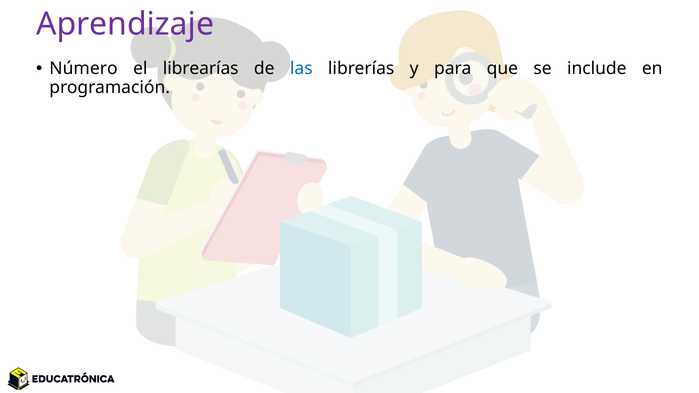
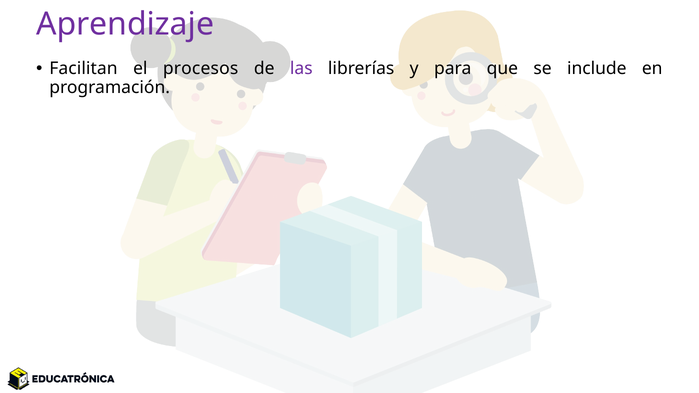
Número: Número -> Facilitan
librearías: librearías -> procesos
las colour: blue -> purple
